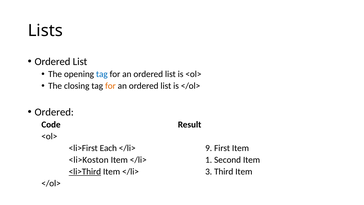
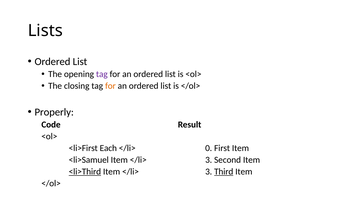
tag at (102, 74) colour: blue -> purple
Ordered at (54, 112): Ordered -> Properly
9: 9 -> 0
<li>Koston: <li>Koston -> <li>Samuel
1 at (209, 160): 1 -> 3
Third underline: none -> present
